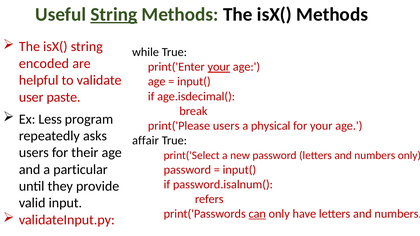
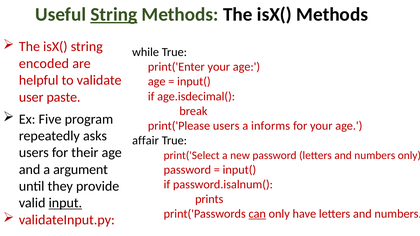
your at (219, 67) underline: present -> none
Less: Less -> Five
physical: physical -> informs
particular: particular -> argument
refers: refers -> prints
input underline: none -> present
